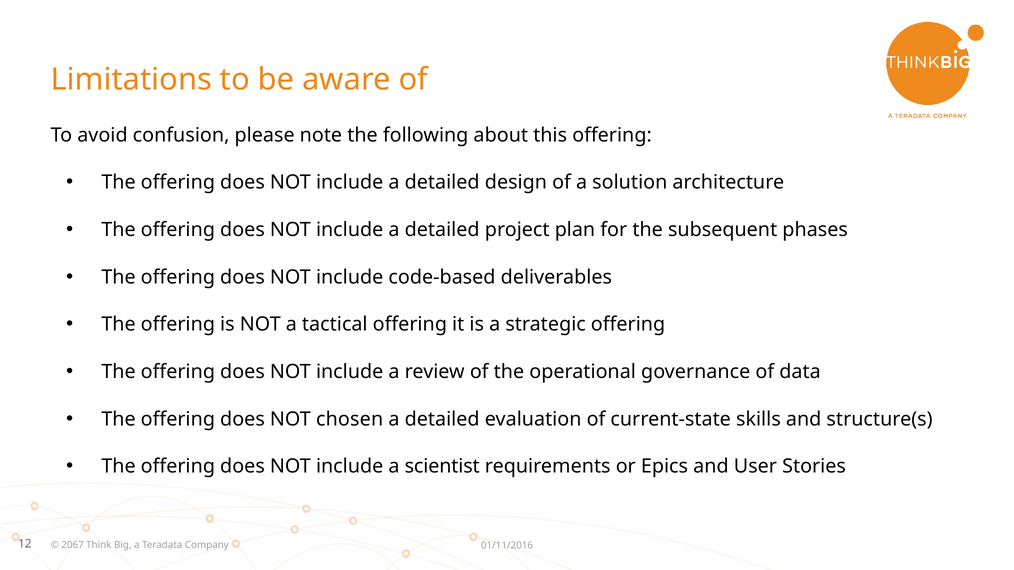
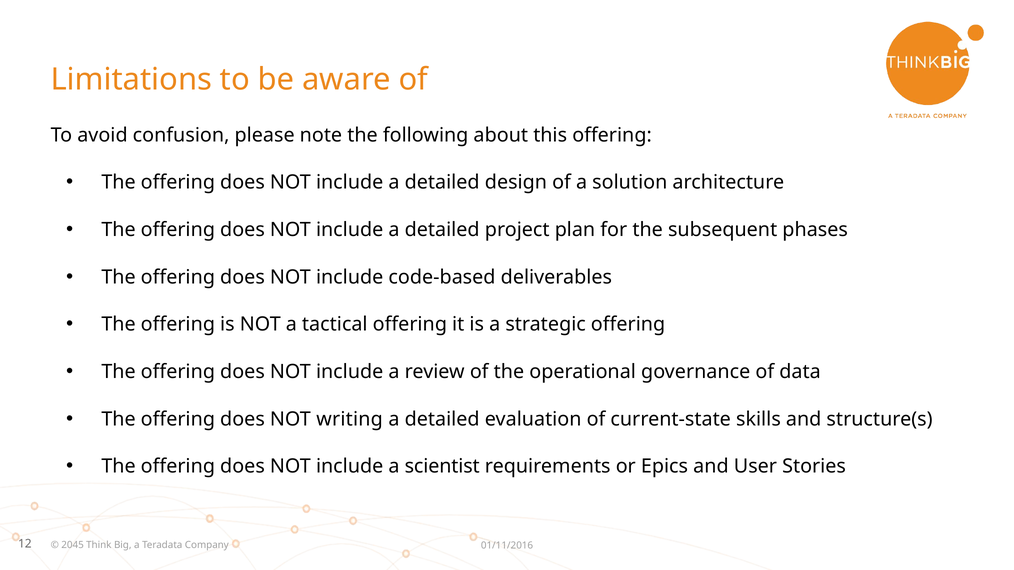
chosen: chosen -> writing
2067: 2067 -> 2045
